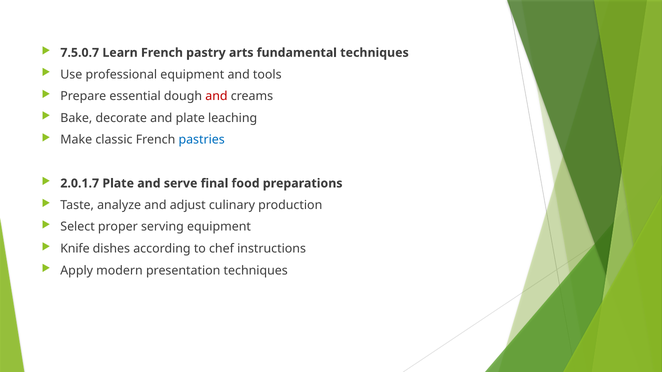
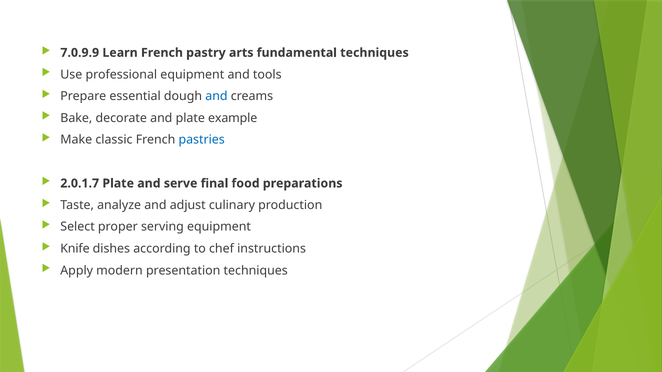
7.5.0.7: 7.5.0.7 -> 7.0.9.9
and at (216, 96) colour: red -> blue
leaching: leaching -> example
